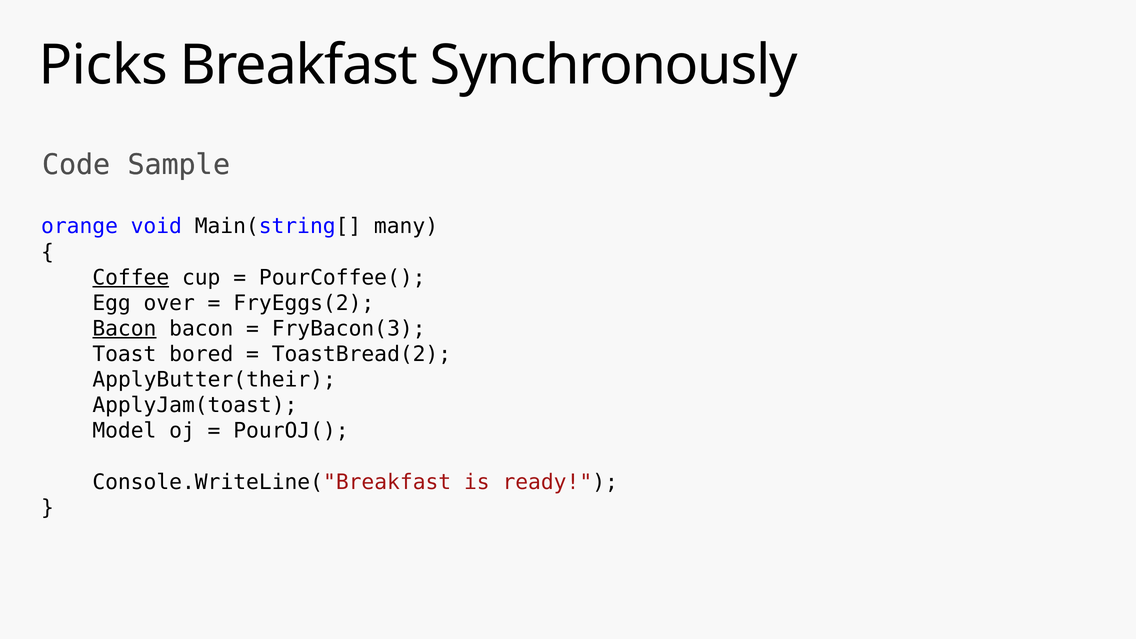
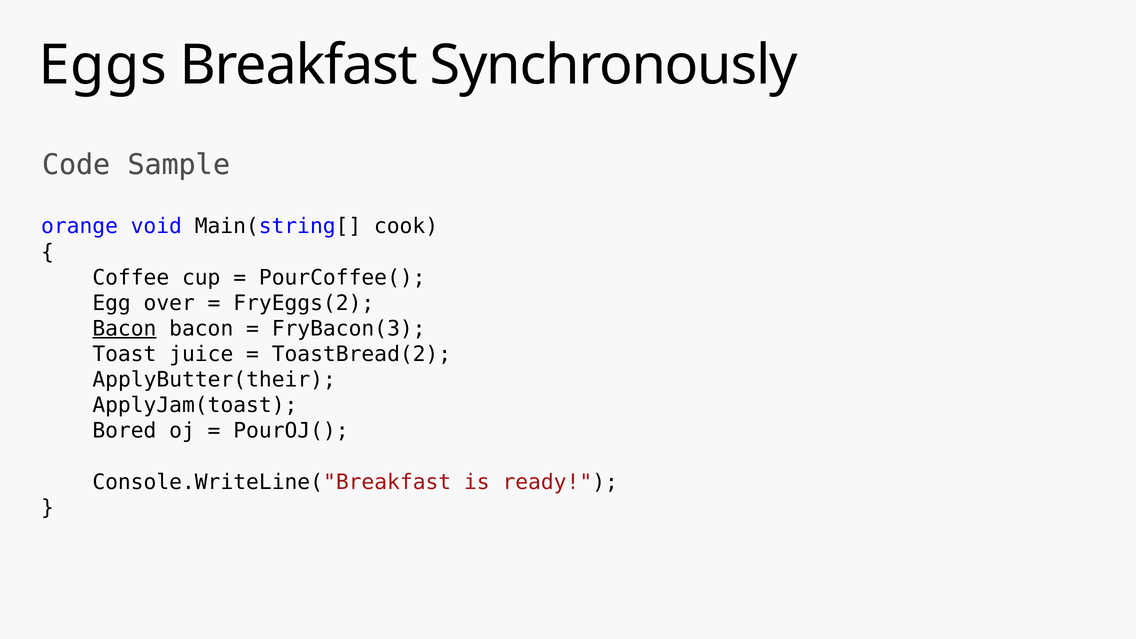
Picks: Picks -> Eggs
many: many -> cook
Coffee underline: present -> none
bored: bored -> juice
Model: Model -> Bored
